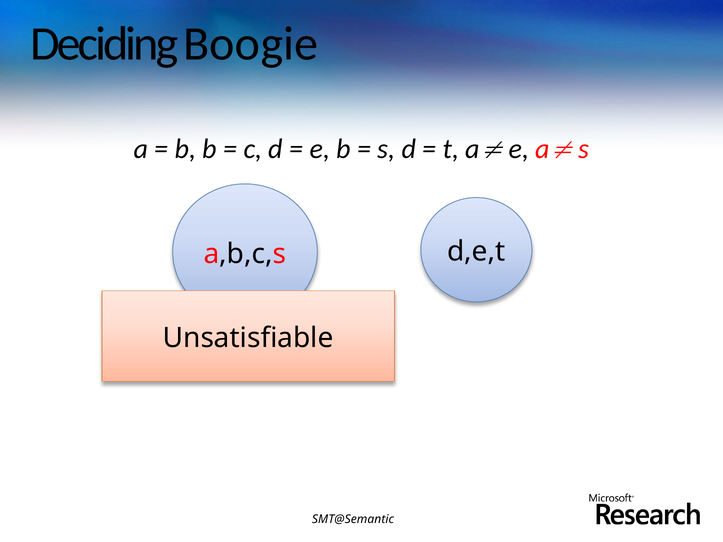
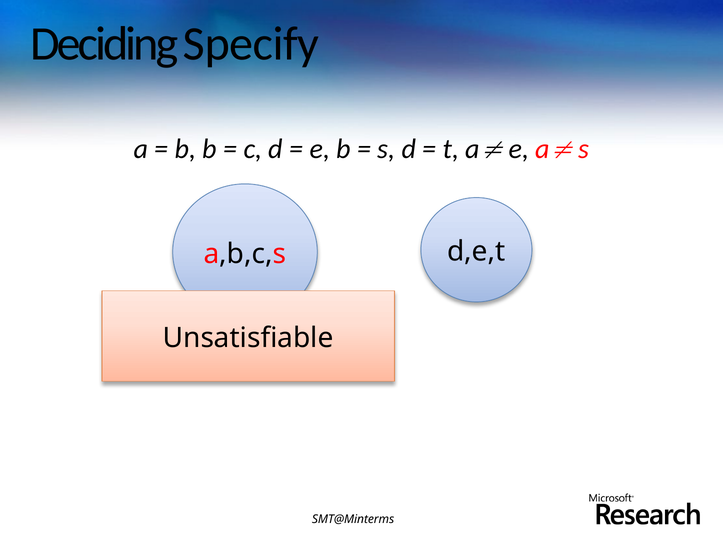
Boogie: Boogie -> Specify
SMT@Semantic: SMT@Semantic -> SMT@Minterms
